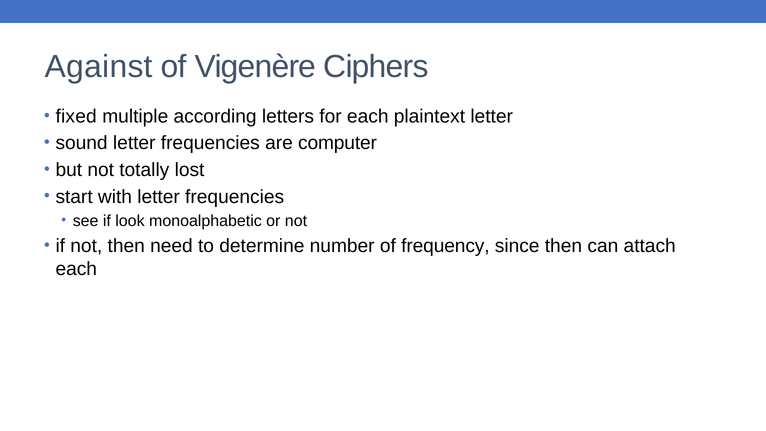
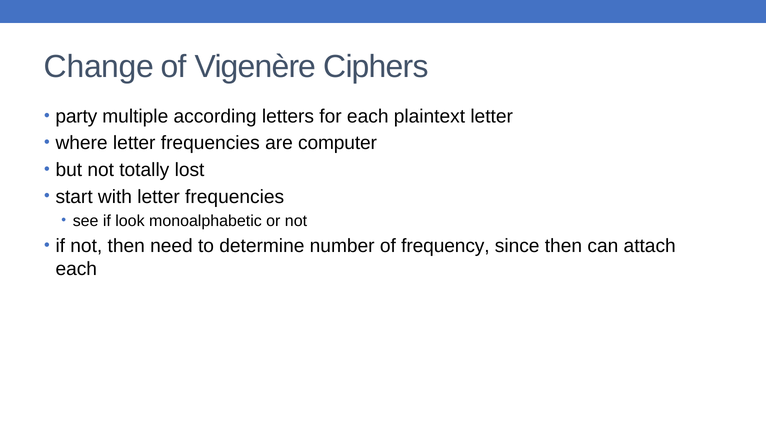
Against: Against -> Change
fixed: fixed -> party
sound: sound -> where
